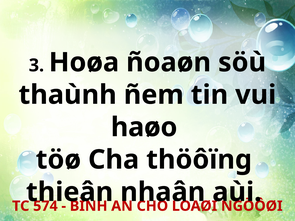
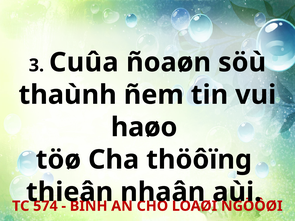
Hoøa: Hoøa -> Cuûa
